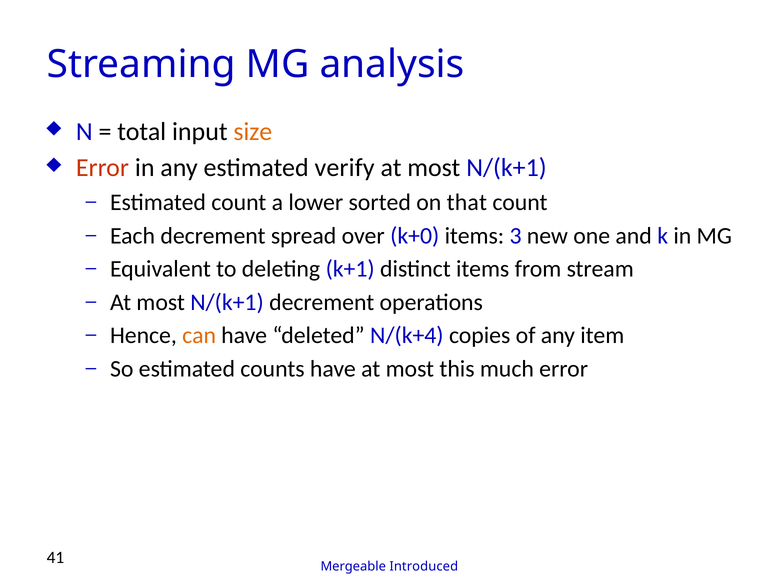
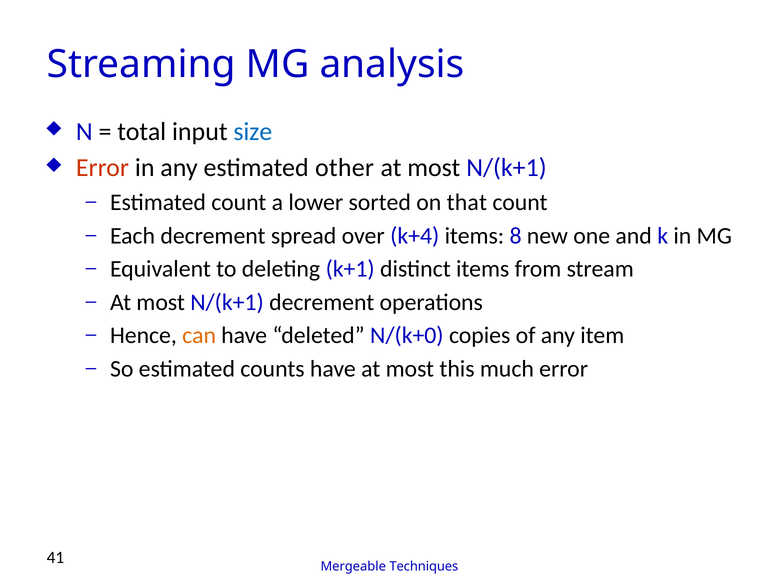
size colour: orange -> blue
verify: verify -> other
k+0: k+0 -> k+4
3: 3 -> 8
N/(k+4: N/(k+4 -> N/(k+0
Introduced: Introduced -> Techniques
